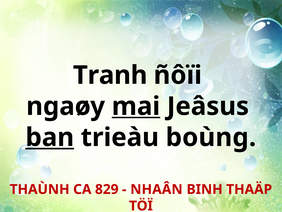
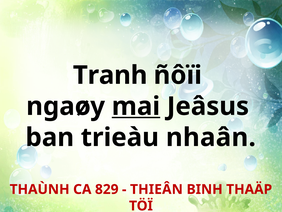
ban underline: present -> none
boùng: boùng -> nhaân
NHAÂN: NHAÂN -> THIEÂN
